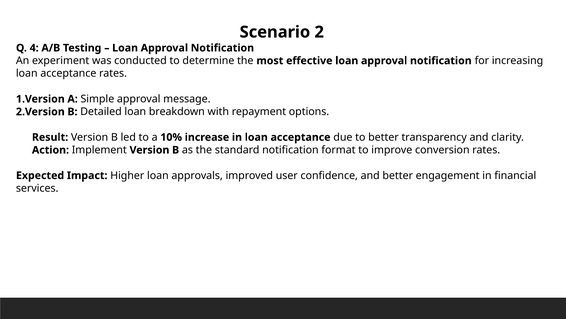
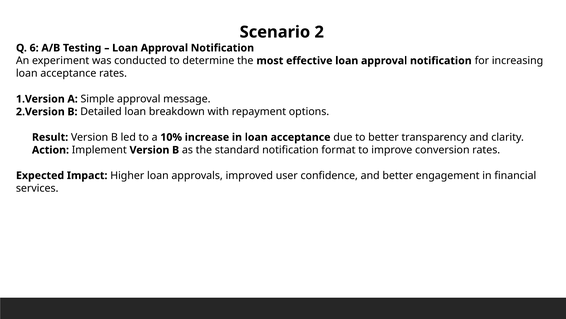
4: 4 -> 6
